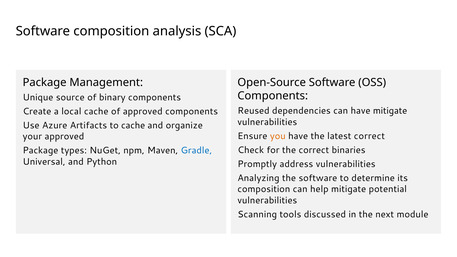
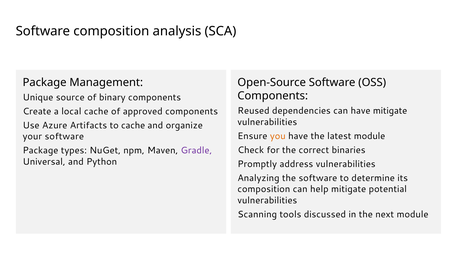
latest correct: correct -> module
your approved: approved -> software
Gradle colour: blue -> purple
